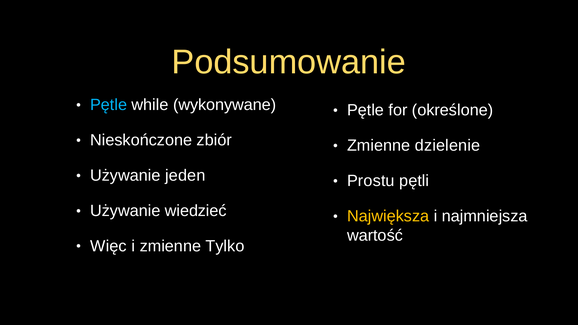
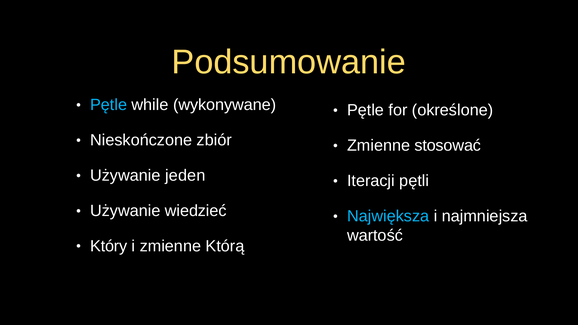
dzielenie: dzielenie -> stosować
Prostu: Prostu -> Iteracji
Największa colour: yellow -> light blue
Więc: Więc -> Który
Tylko: Tylko -> Którą
